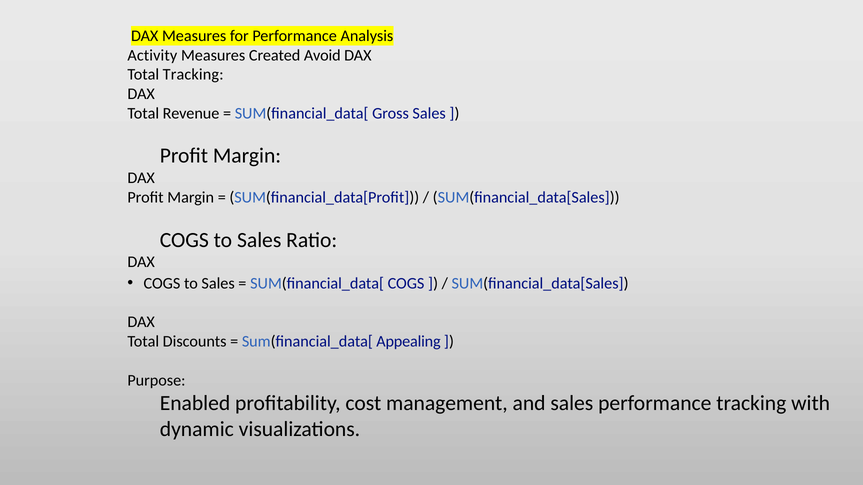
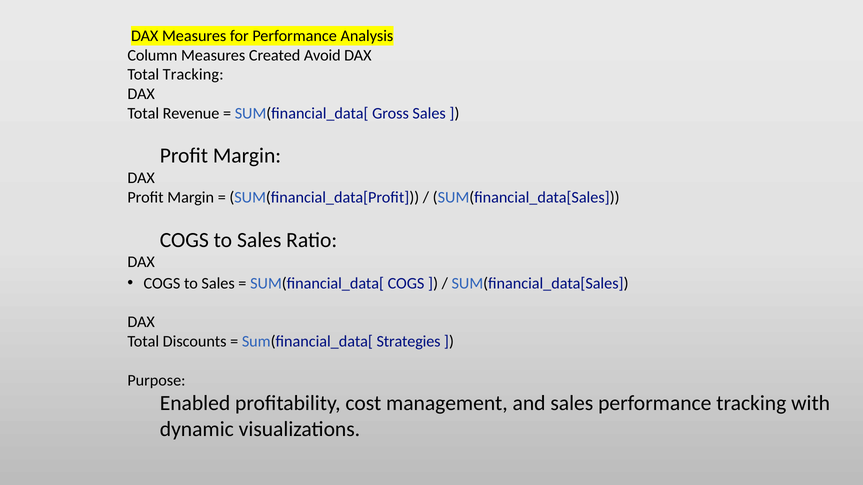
Activity: Activity -> Column
Appealing: Appealing -> Strategies
